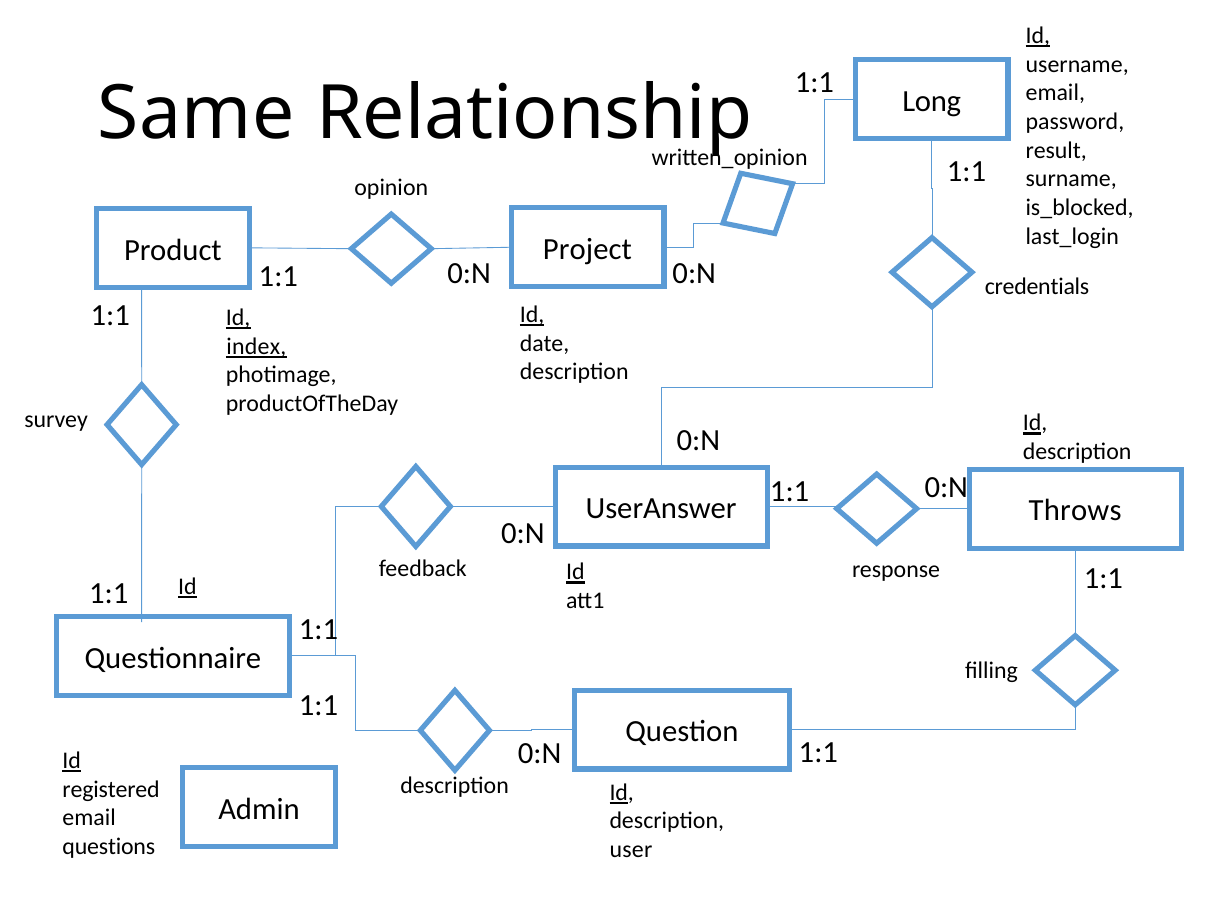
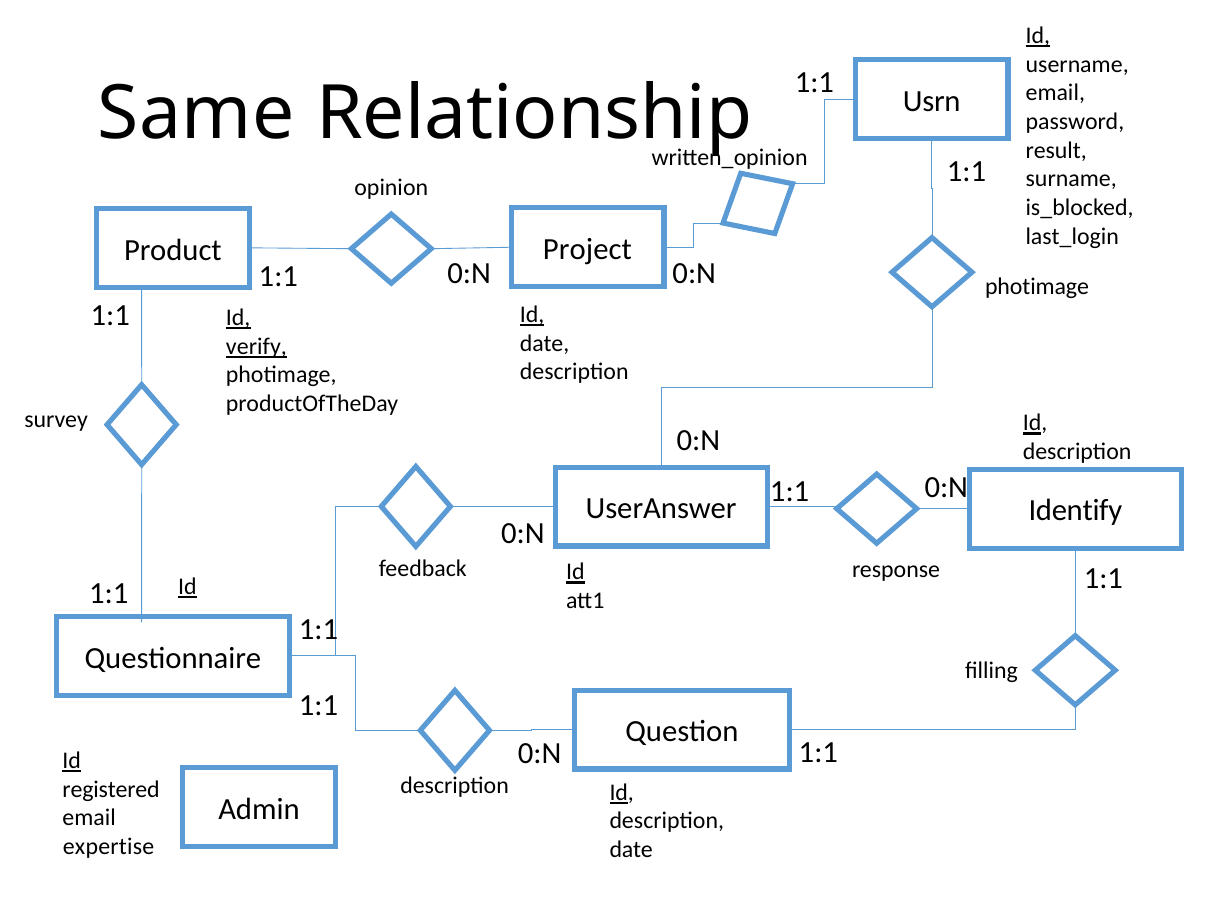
Long: Long -> Usrn
credentials at (1037, 286): credentials -> photimage
index: index -> verify
Throws: Throws -> Identify
questions: questions -> expertise
user at (631, 850): user -> date
